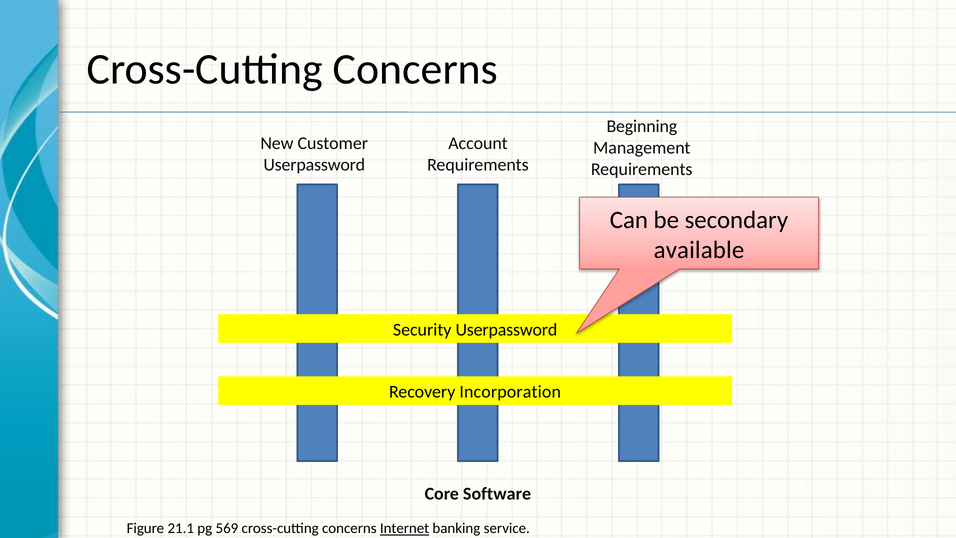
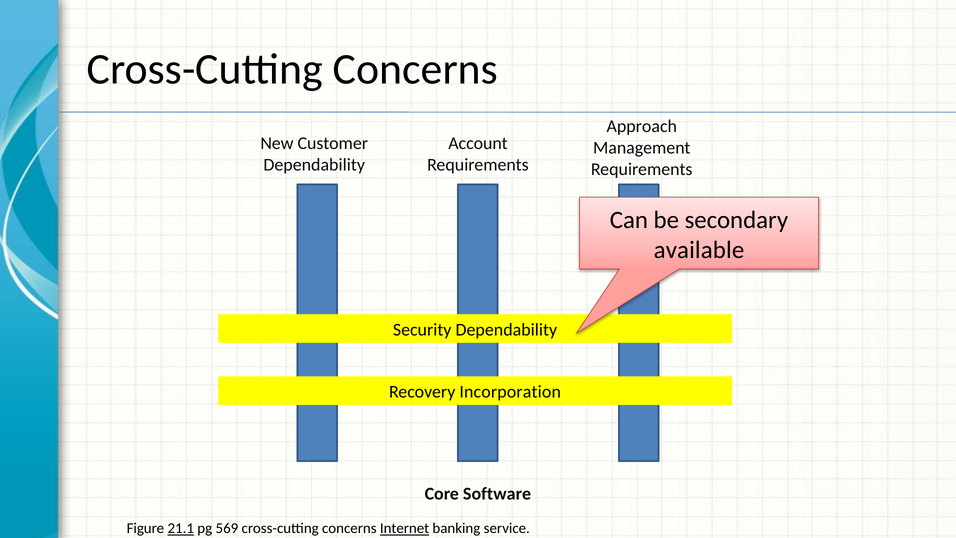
Beginning: Beginning -> Approach
Userpassword at (314, 165): Userpassword -> Dependability
Security Userpassword: Userpassword -> Dependability
21.1 underline: none -> present
